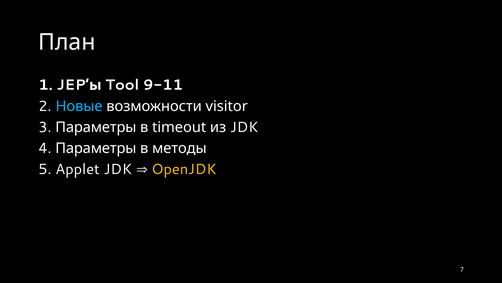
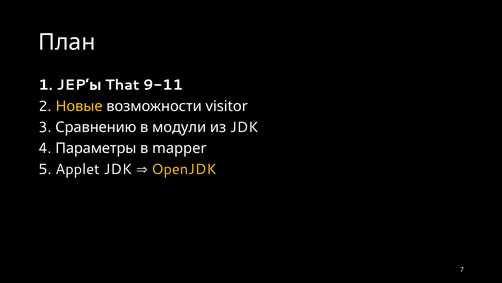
Tool: Tool -> That
Новые colour: light blue -> yellow
3 Параметры: Параметры -> Сравнению
timeout: timeout -> модули
методы: методы -> mapper
